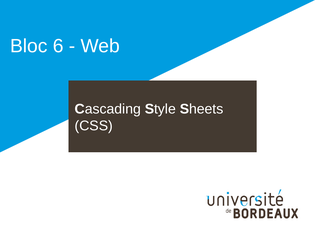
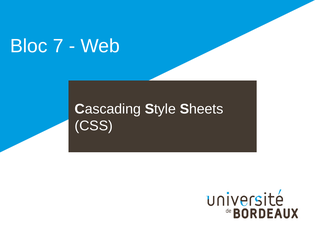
6: 6 -> 7
